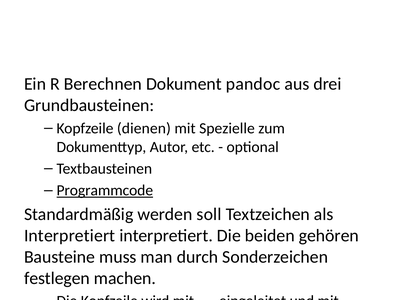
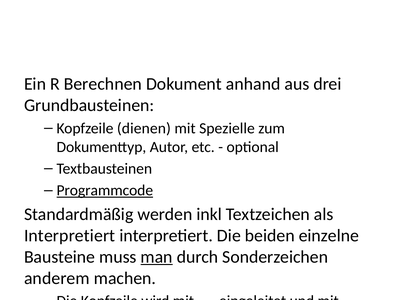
pandoc: pandoc -> anhand
soll: soll -> inkl
beiden gehören: gehören -> einzelne
man underline: none -> present
festlegen: festlegen -> anderem
